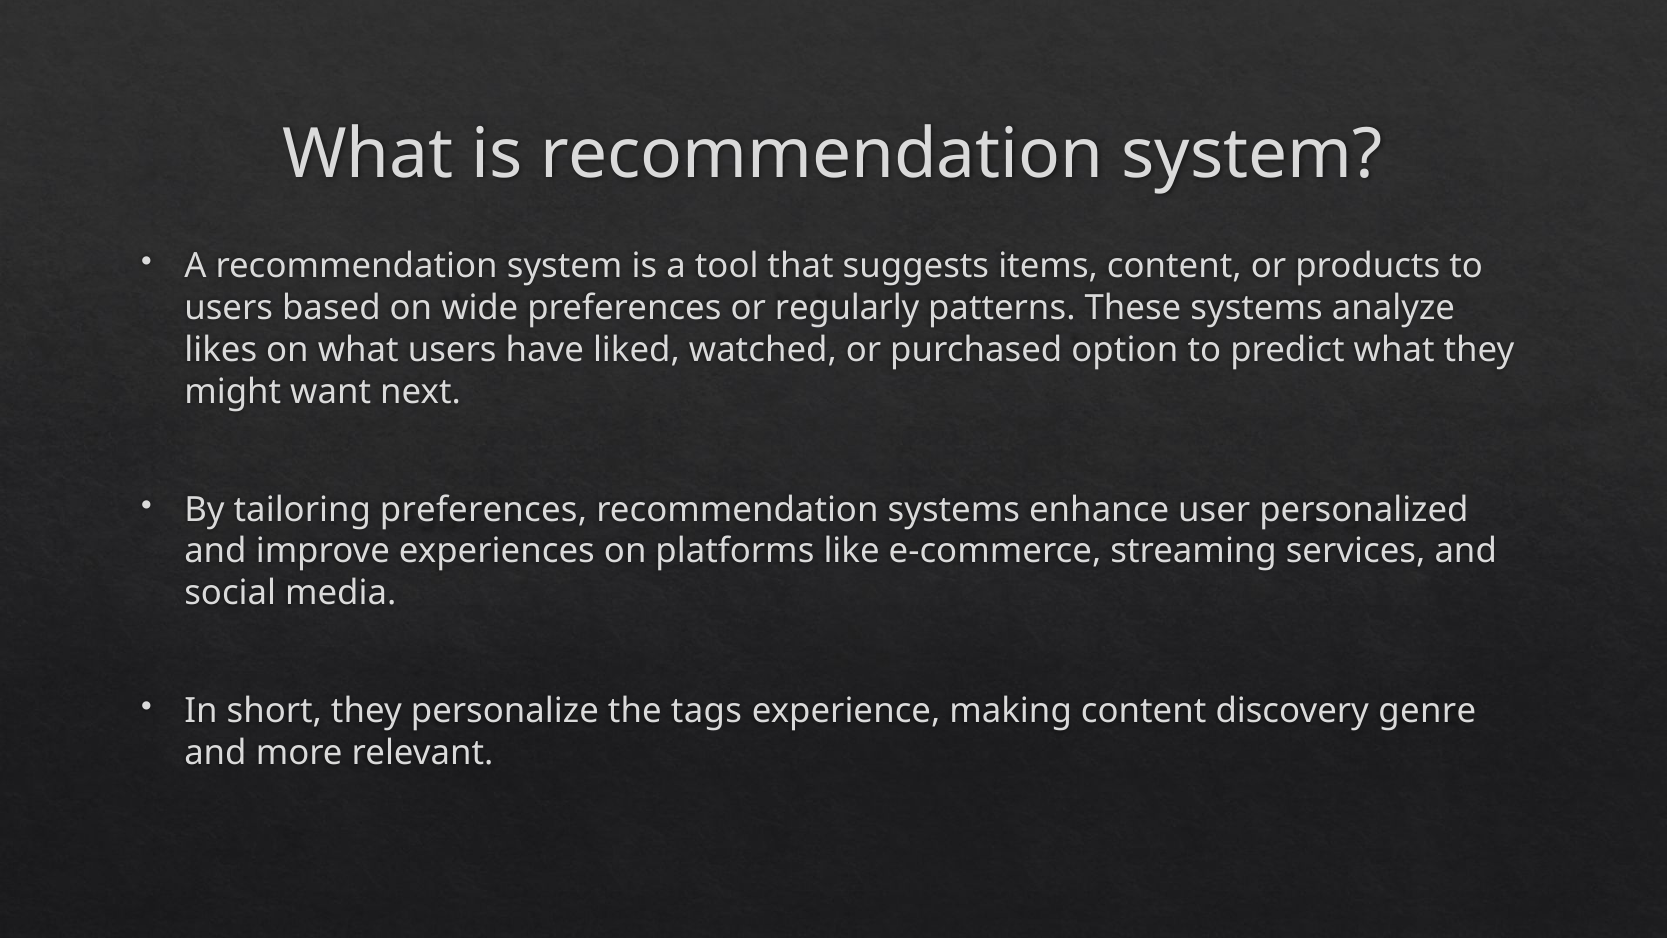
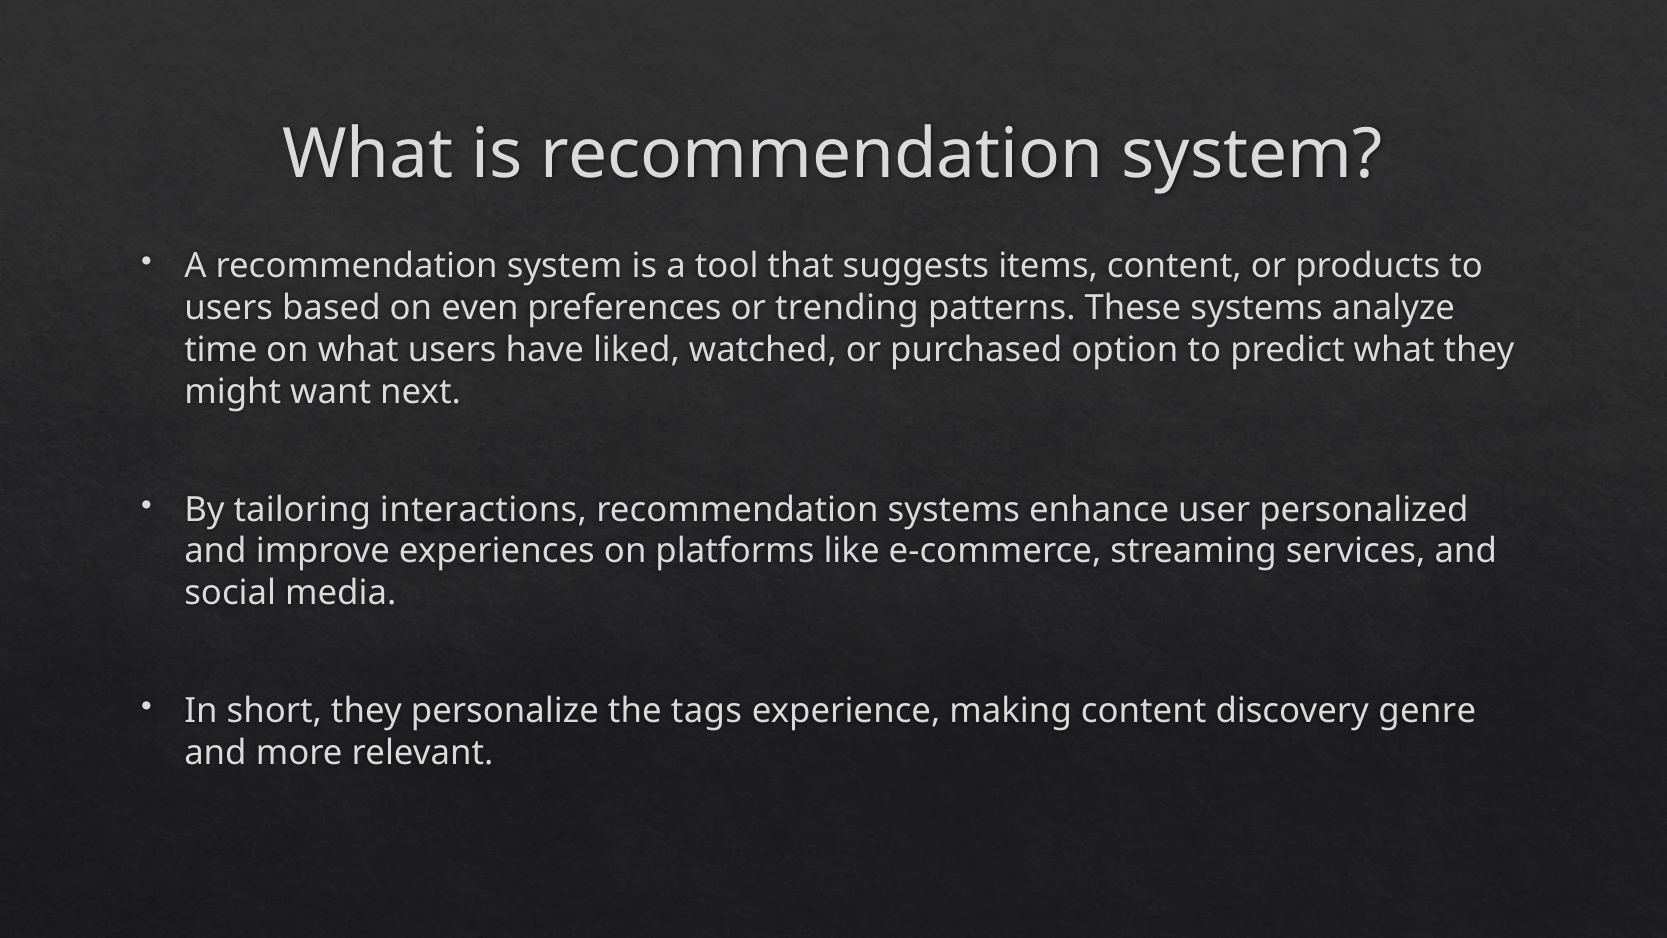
wide: wide -> even
regularly: regularly -> trending
likes: likes -> time
tailoring preferences: preferences -> interactions
